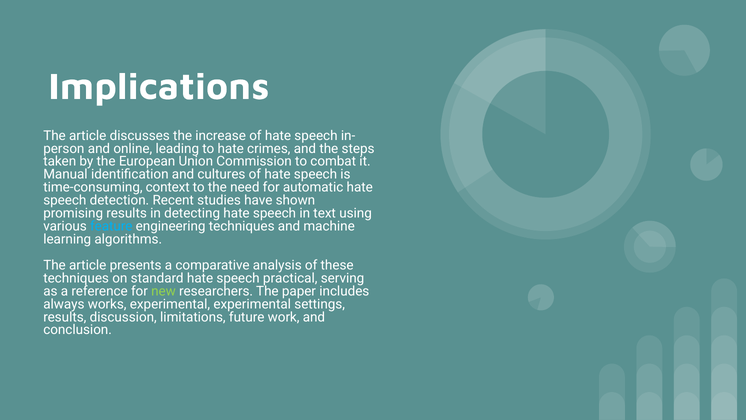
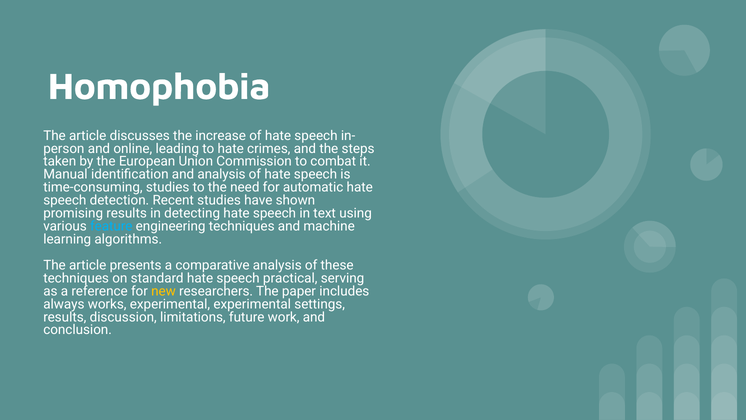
Implications: Implications -> Homophobia
and cultures: cultures -> analysis
time-consuming context: context -> studies
new colour: light green -> yellow
